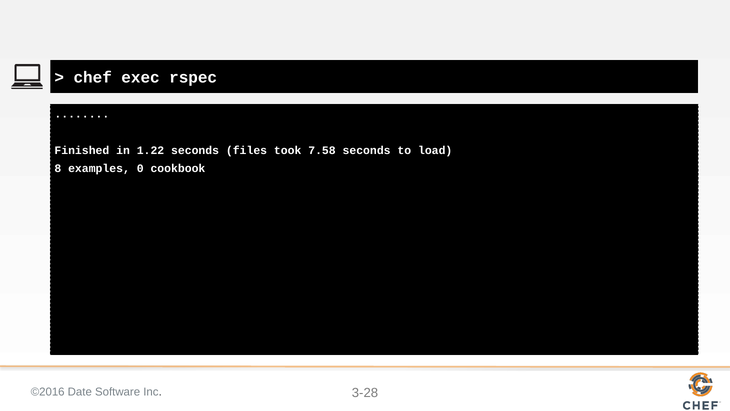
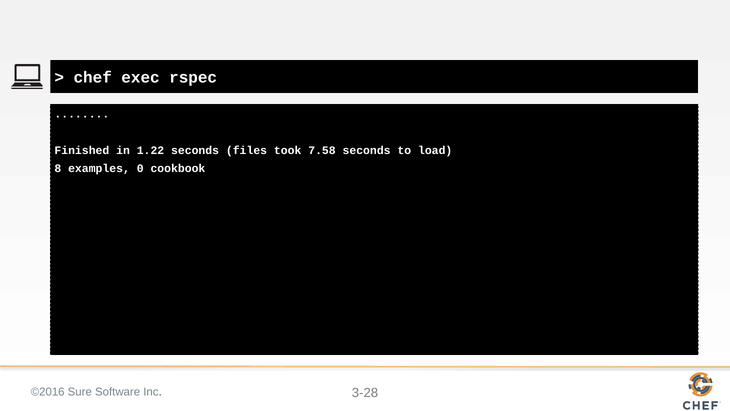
Date: Date -> Sure
